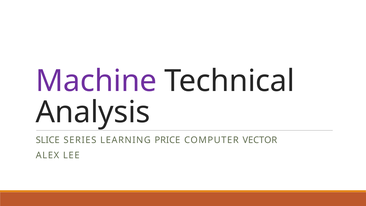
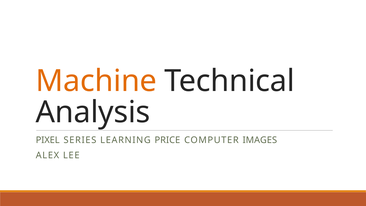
Machine colour: purple -> orange
SLICE: SLICE -> PIXEL
VECTOR: VECTOR -> IMAGES
